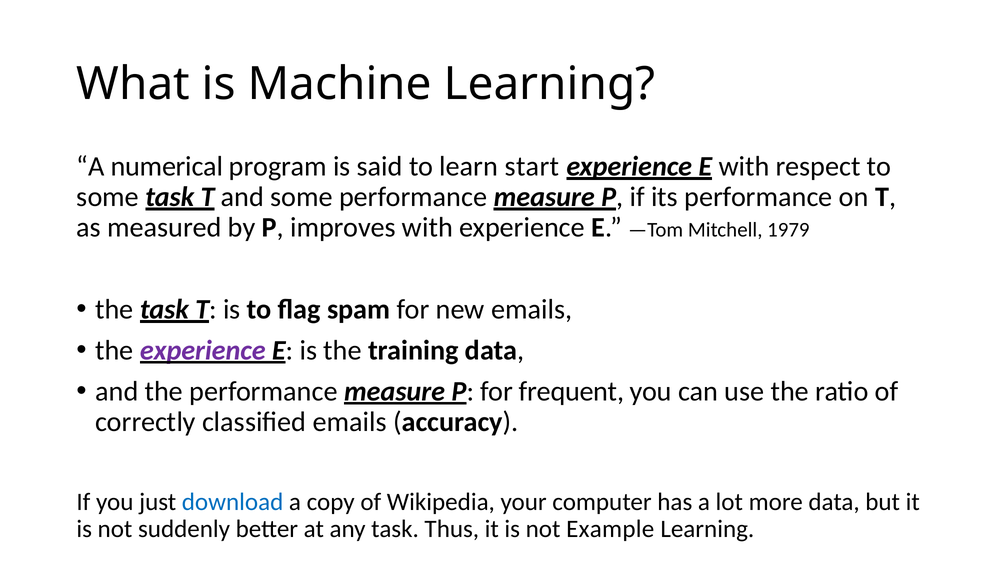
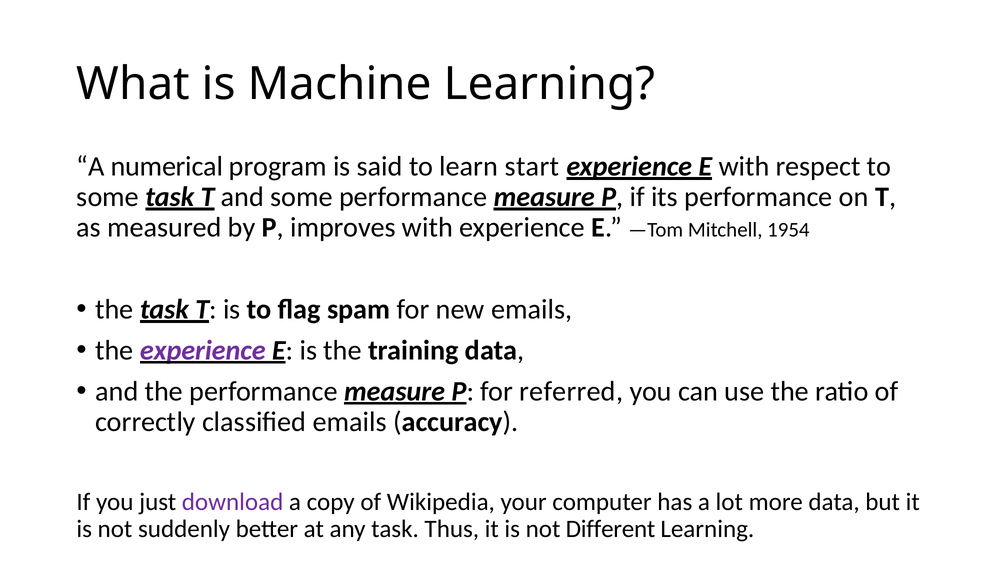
1979: 1979 -> 1954
frequent: frequent -> referred
download colour: blue -> purple
Example: Example -> Different
